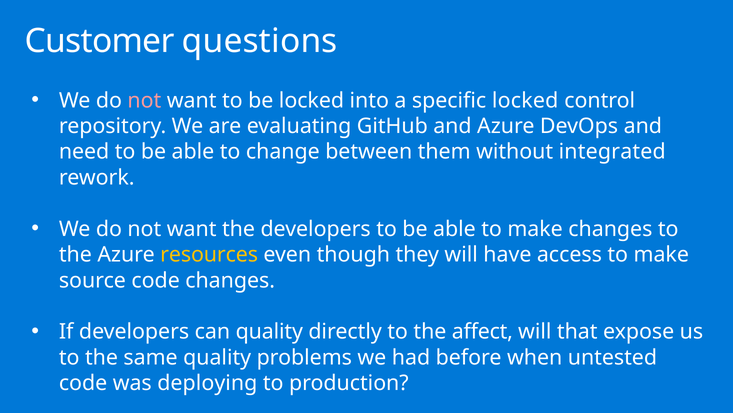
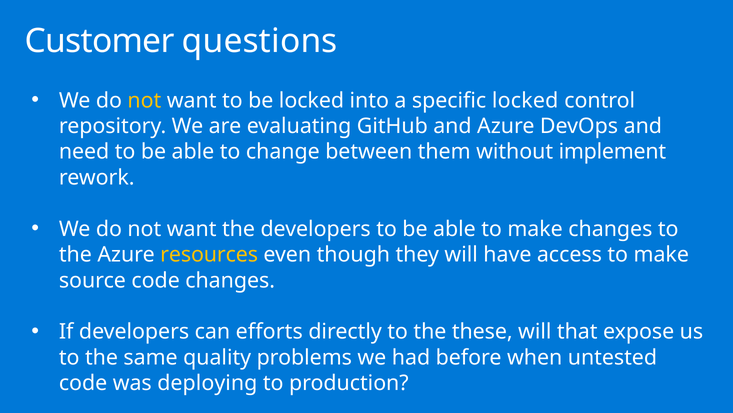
not at (144, 100) colour: pink -> yellow
integrated: integrated -> implement
can quality: quality -> efforts
affect: affect -> these
